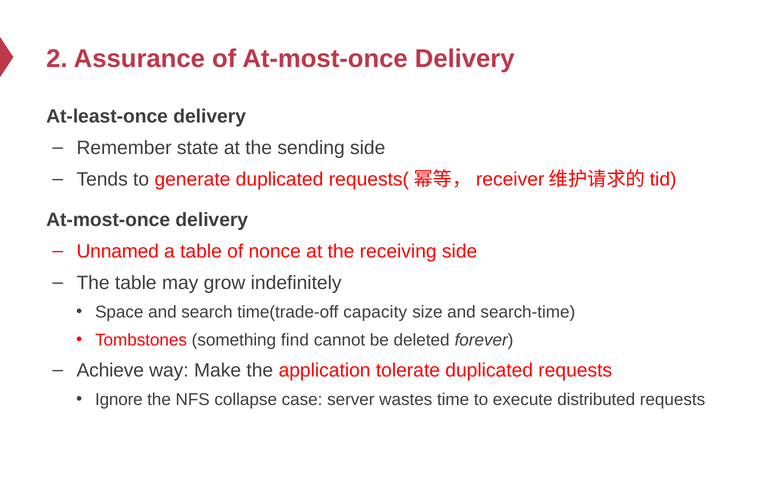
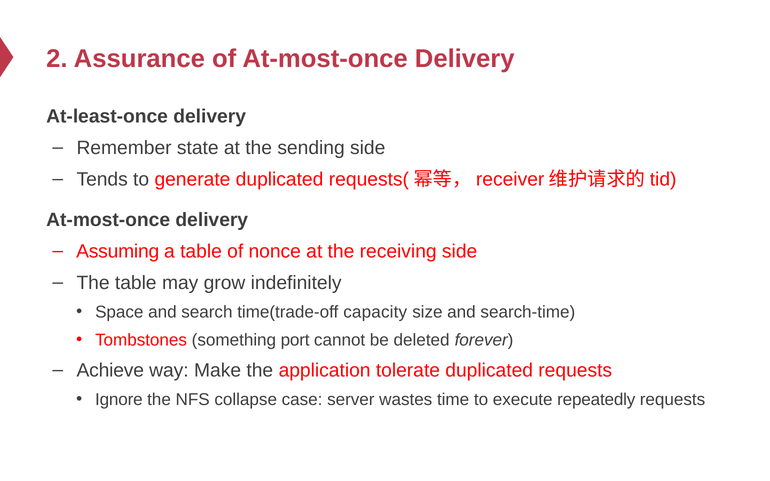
Unnamed: Unnamed -> Assuming
find: find -> port
distributed: distributed -> repeatedly
